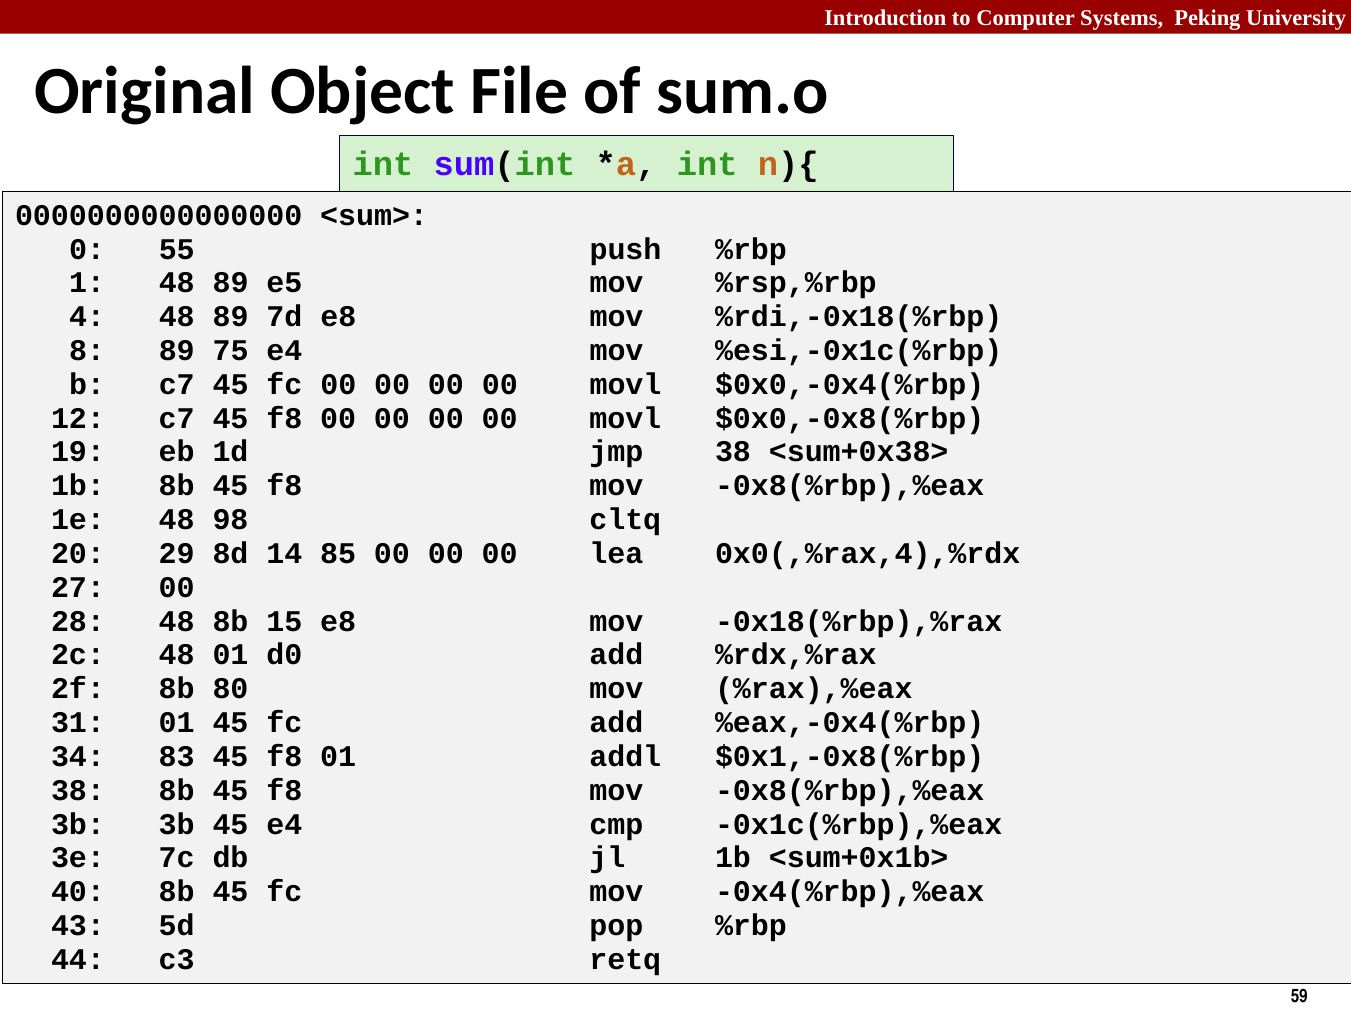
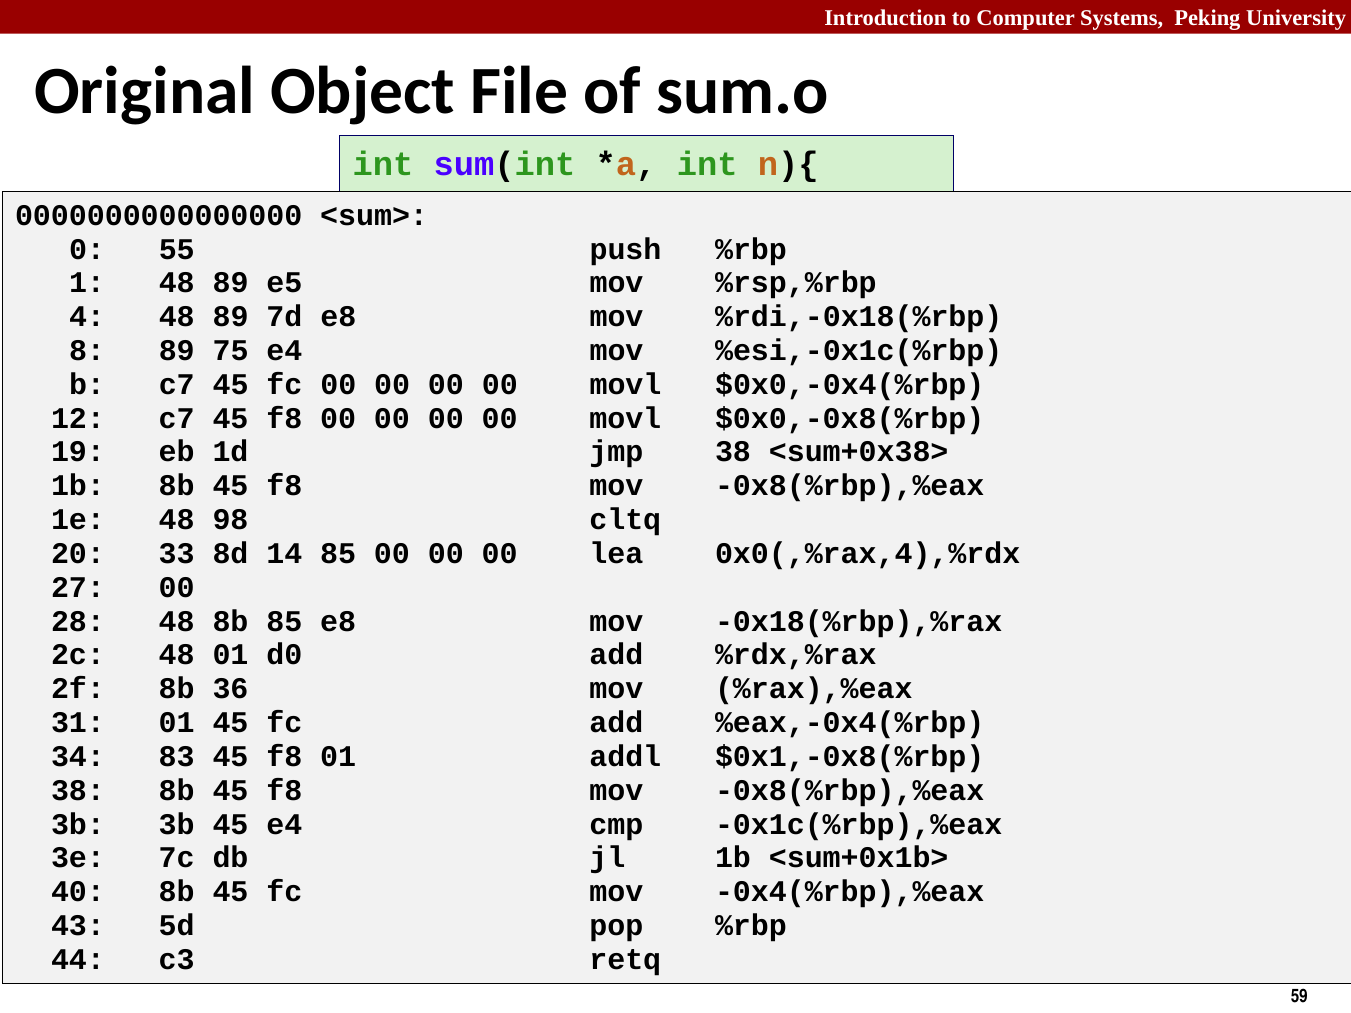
29: 29 -> 33
8b 15: 15 -> 85
80: 80 -> 36
